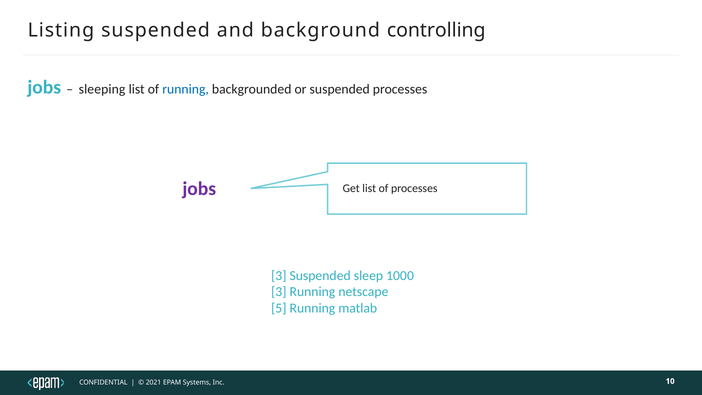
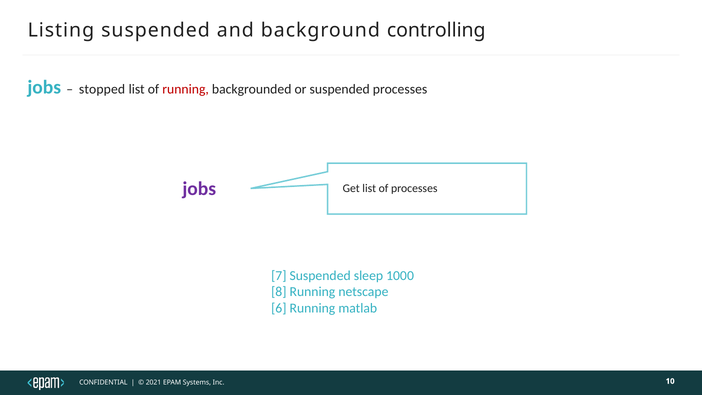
sleeping: sleeping -> stopped
running at (186, 89) colour: blue -> red
3 at (279, 275): 3 -> 7
3 at (279, 292): 3 -> 8
5: 5 -> 6
